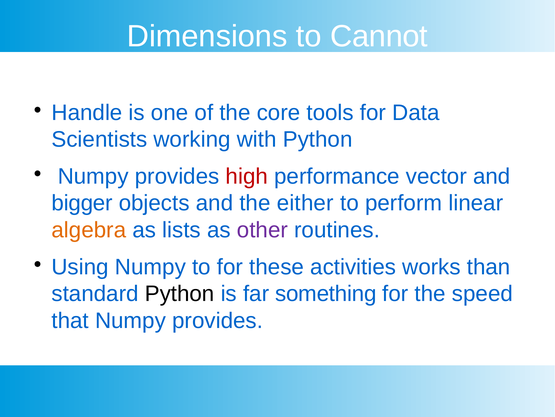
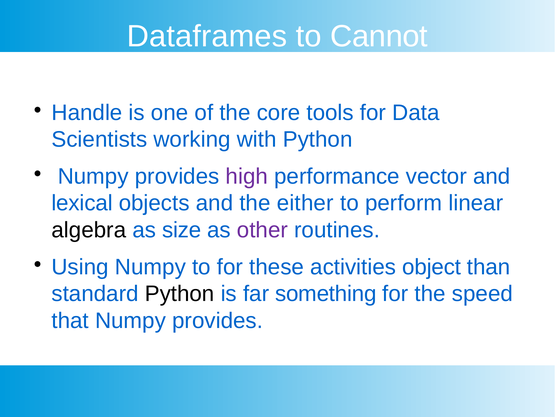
Dimensions: Dimensions -> Dataframes
high colour: red -> purple
bigger: bigger -> lexical
algebra colour: orange -> black
lists: lists -> size
works: works -> object
